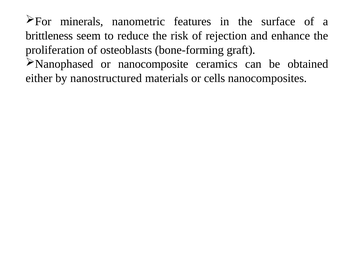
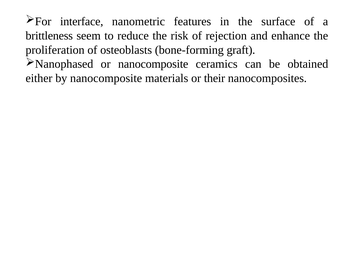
minerals: minerals -> interface
by nanostructured: nanostructured -> nanocomposite
cells: cells -> their
